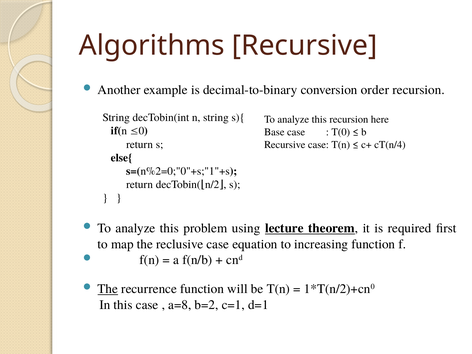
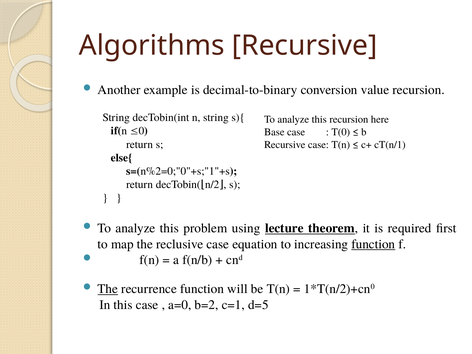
order: order -> value
cT(n/4: cT(n/4 -> cT(n/1
function at (373, 244) underline: none -> present
a=8: a=8 -> a=0
d=1: d=1 -> d=5
